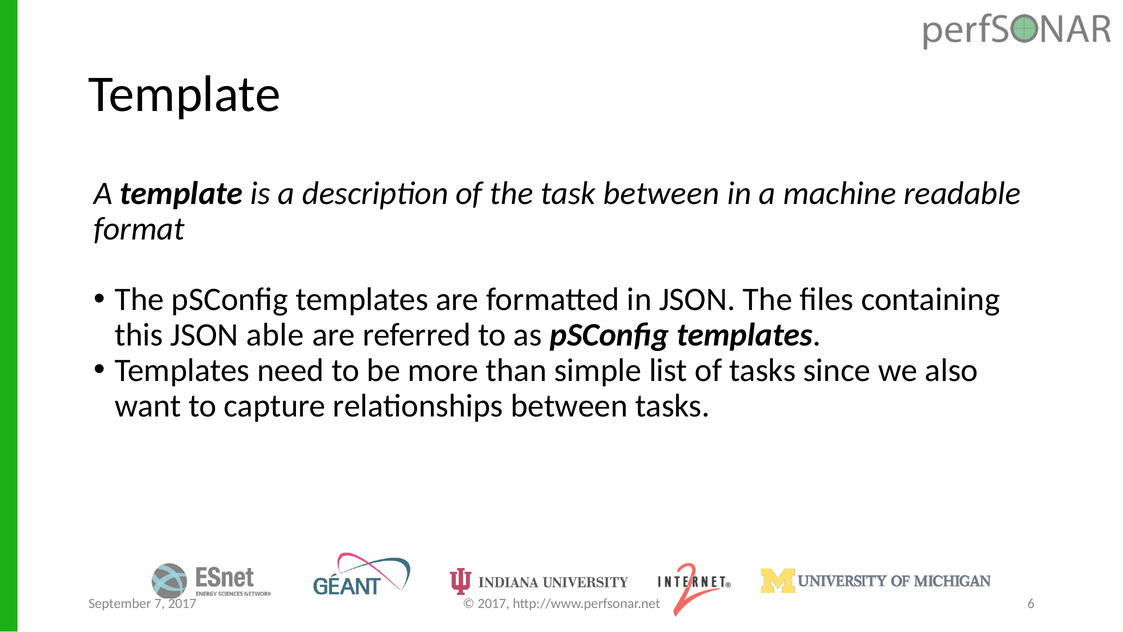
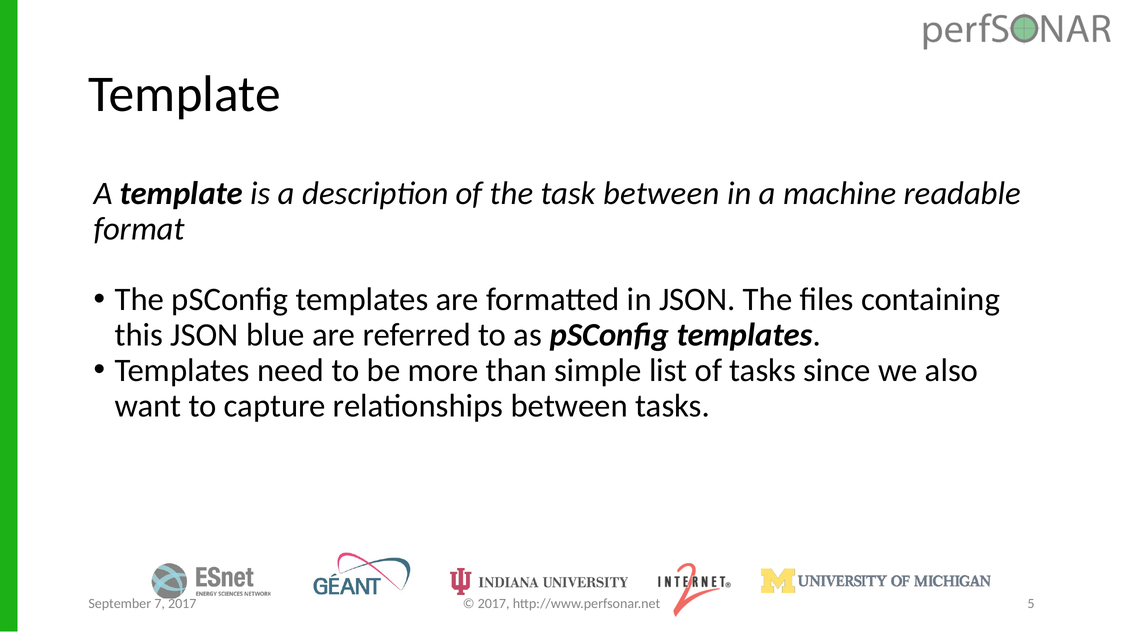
able: able -> blue
6: 6 -> 5
